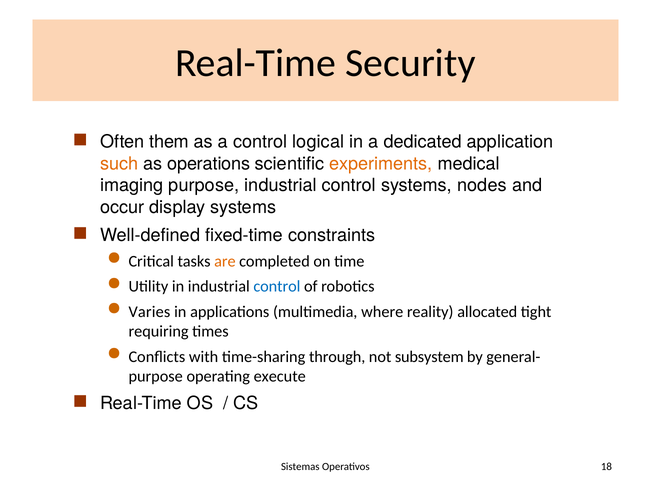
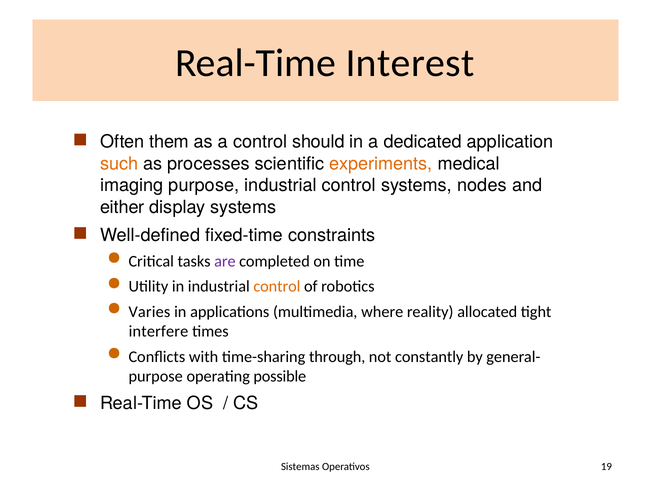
Security: Security -> Interest
logical: logical -> should
operations: operations -> processes
occur: occur -> either
are colour: orange -> purple
control at (277, 286) colour: blue -> orange
requiring: requiring -> interfere
subsystem: subsystem -> constantly
execute: execute -> possible
18: 18 -> 19
